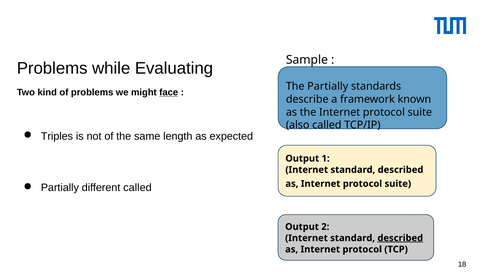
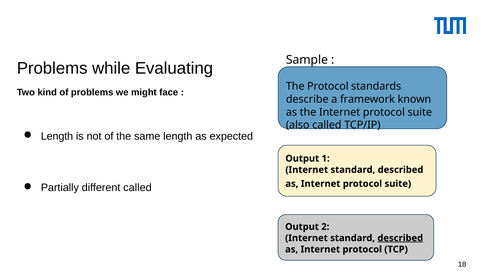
The Partially: Partially -> Protocol
face underline: present -> none
Triples at (57, 136): Triples -> Length
